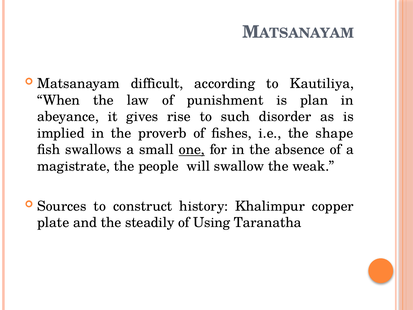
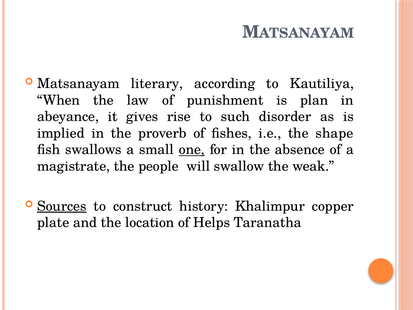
difficult: difficult -> literary
Sources underline: none -> present
steadily: steadily -> location
Using: Using -> Helps
